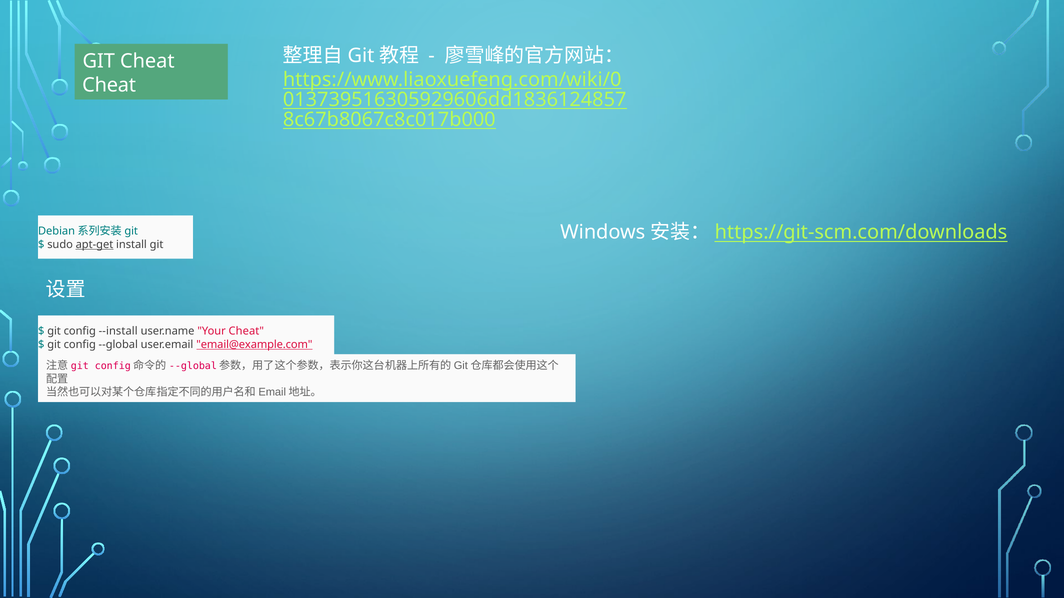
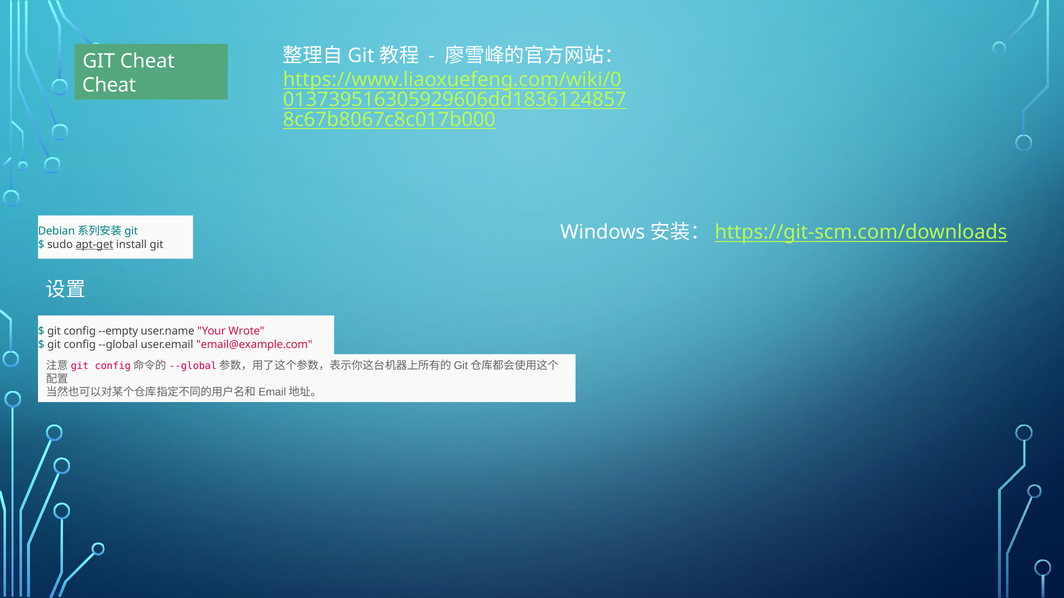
--install: --install -> --empty
Your Cheat: Cheat -> Wrote
email@example.com underline: present -> none
